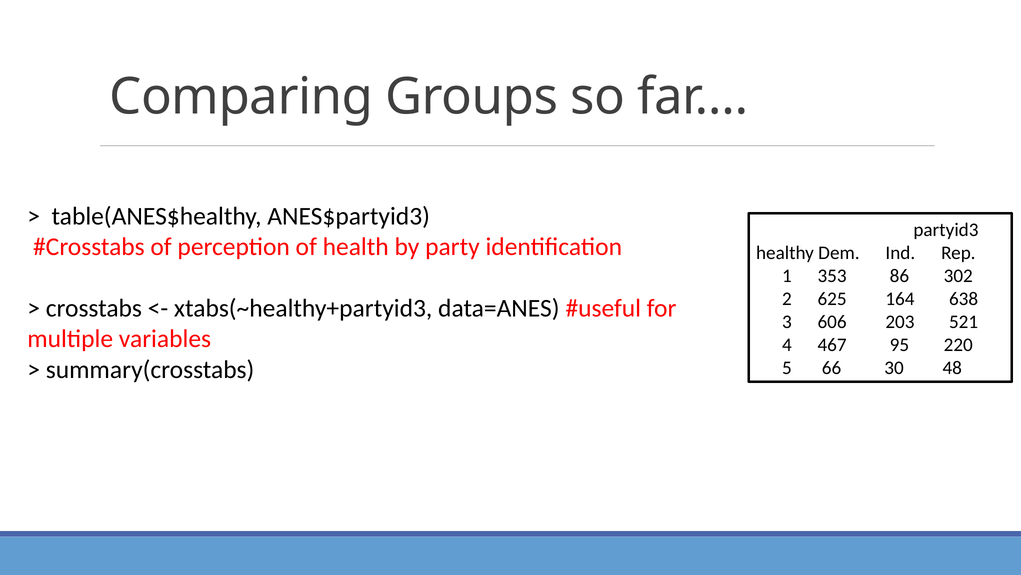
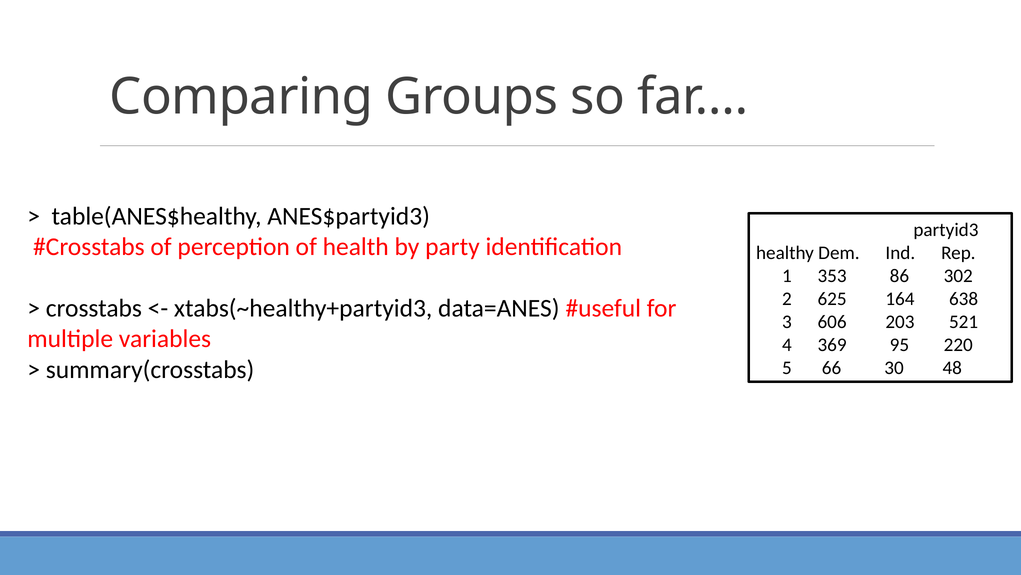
467: 467 -> 369
